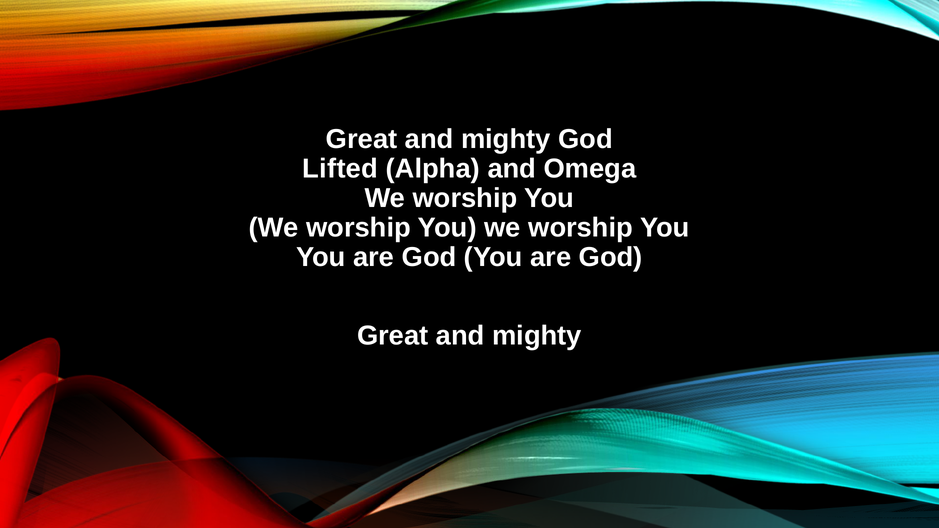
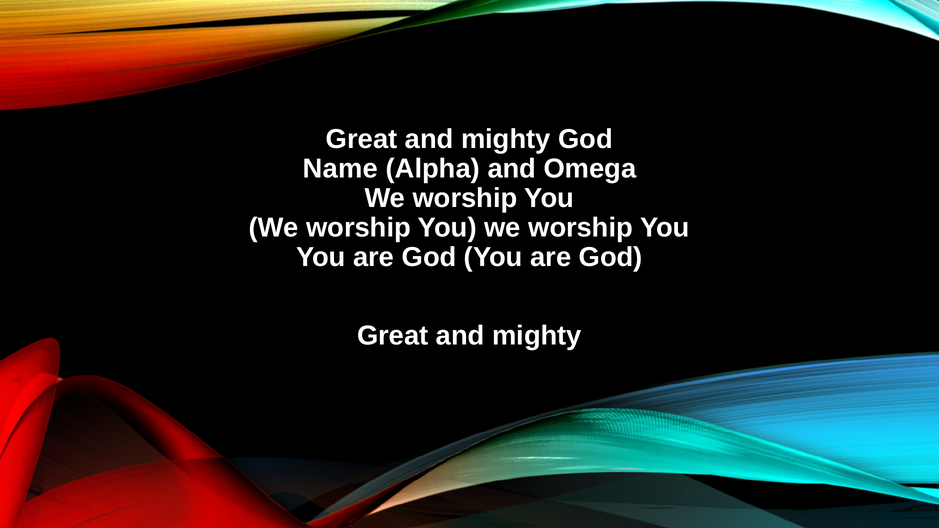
Lifted: Lifted -> Name
